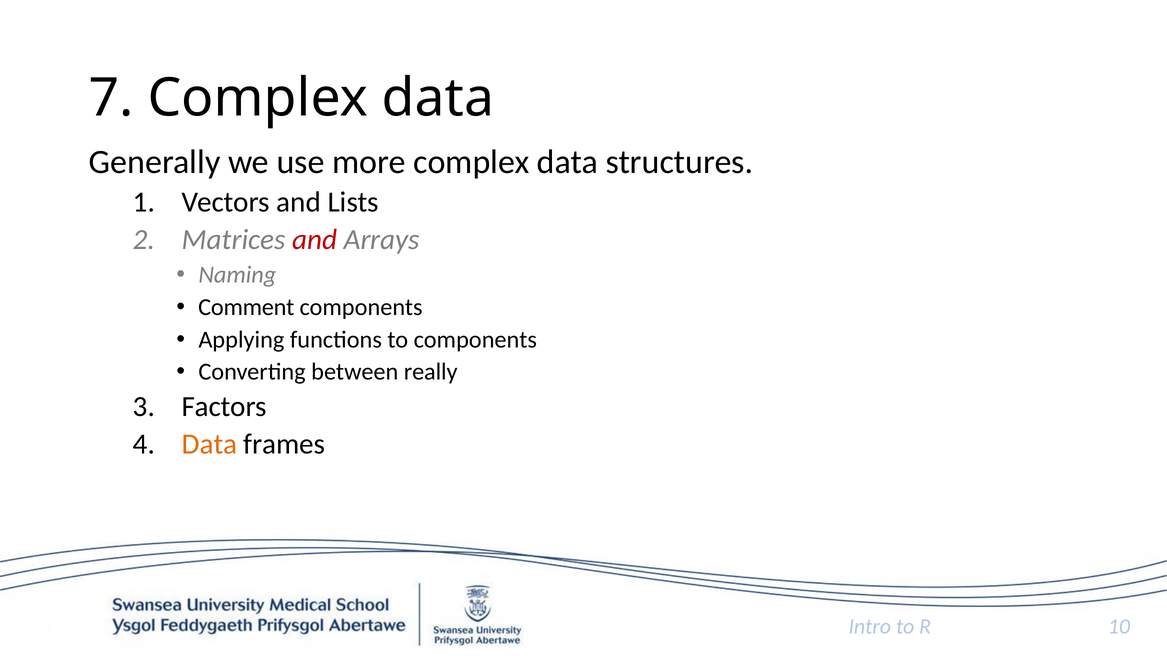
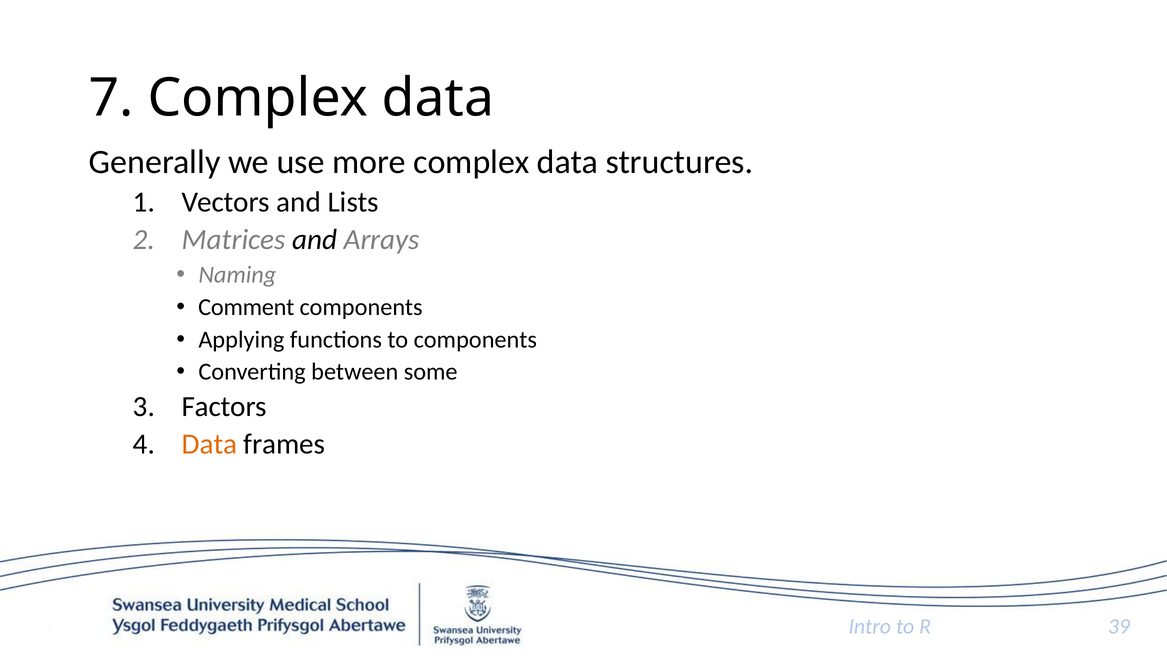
and at (315, 240) colour: red -> black
really: really -> some
10: 10 -> 39
